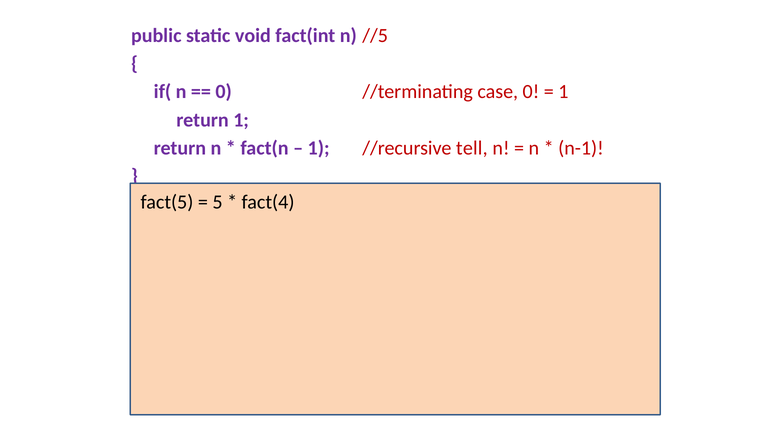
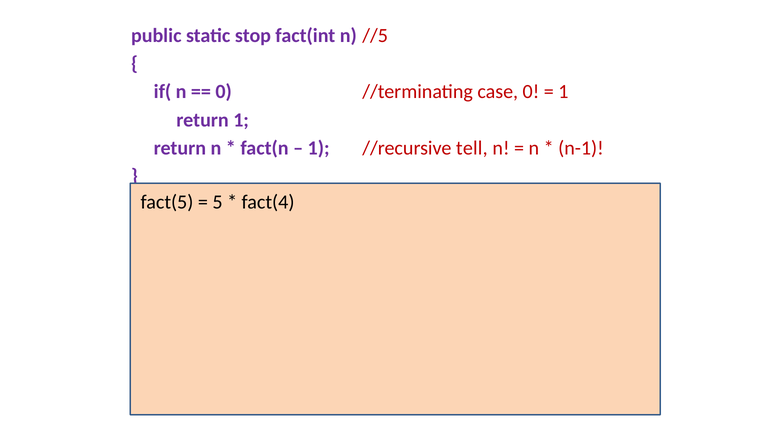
void: void -> stop
